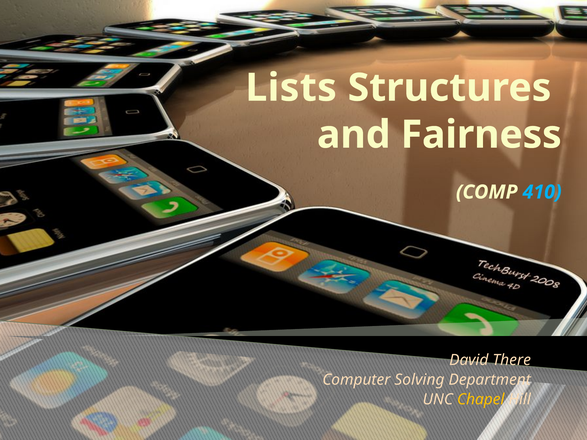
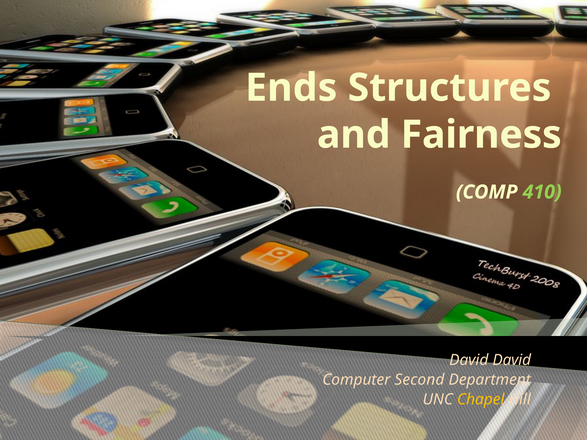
Lists: Lists -> Ends
410 colour: light blue -> light green
David There: There -> David
Solving: Solving -> Second
